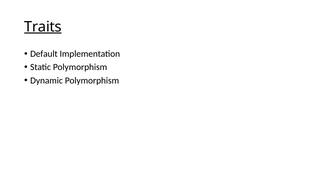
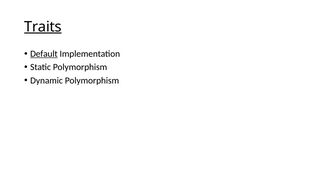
Default underline: none -> present
